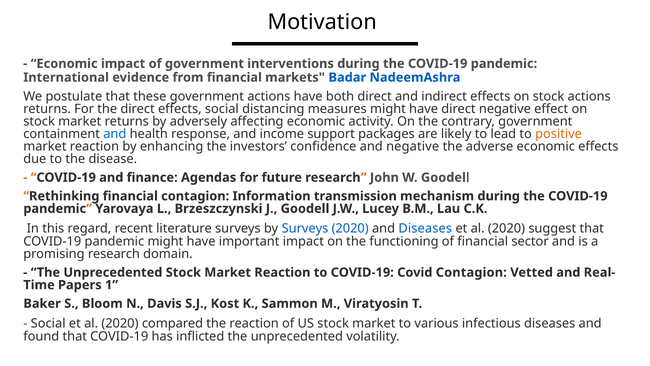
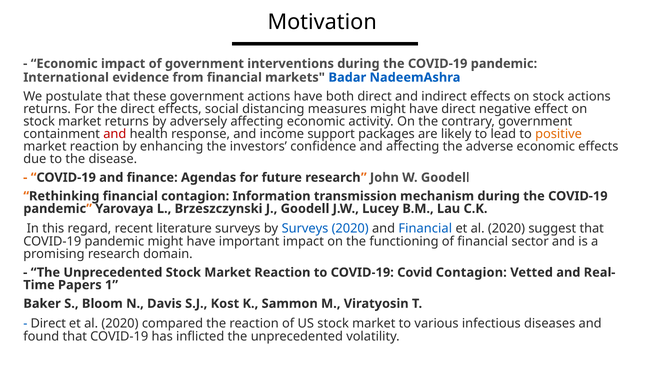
and at (115, 134) colour: blue -> red
and negative: negative -> affecting
and Diseases: Diseases -> Financial
Social at (48, 323): Social -> Direct
